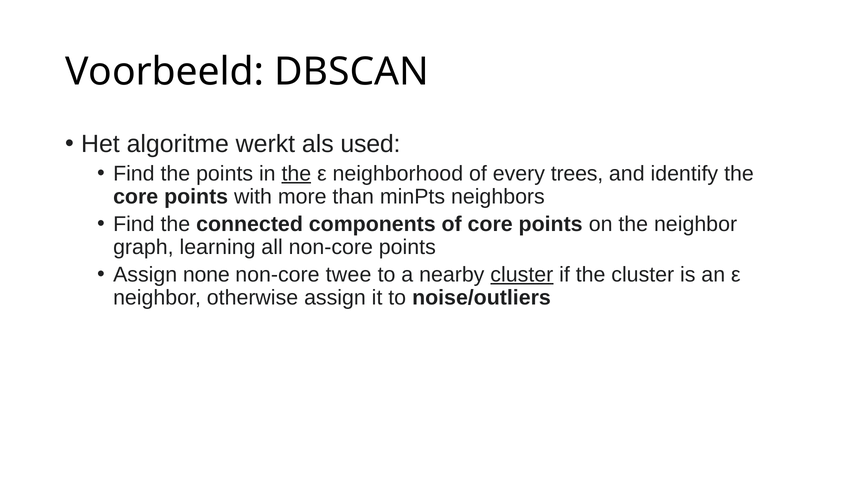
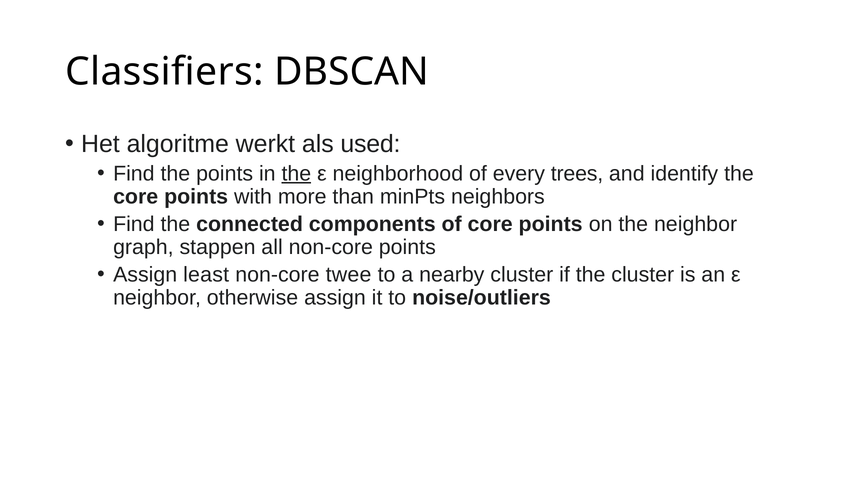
Voorbeeld: Voorbeeld -> Classifiers
learning: learning -> stappen
none: none -> least
cluster at (522, 275) underline: present -> none
